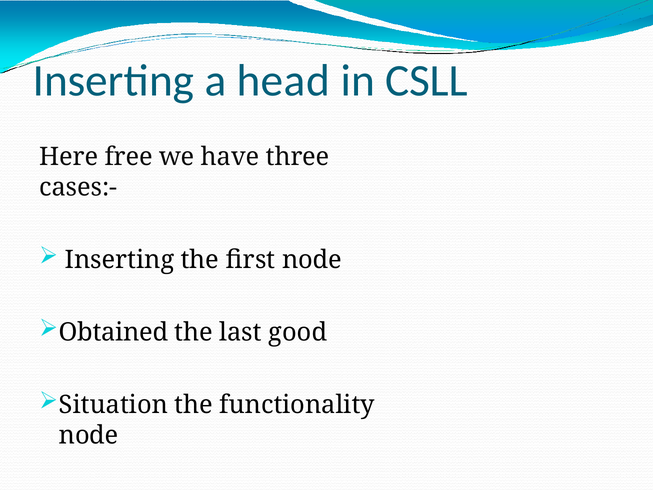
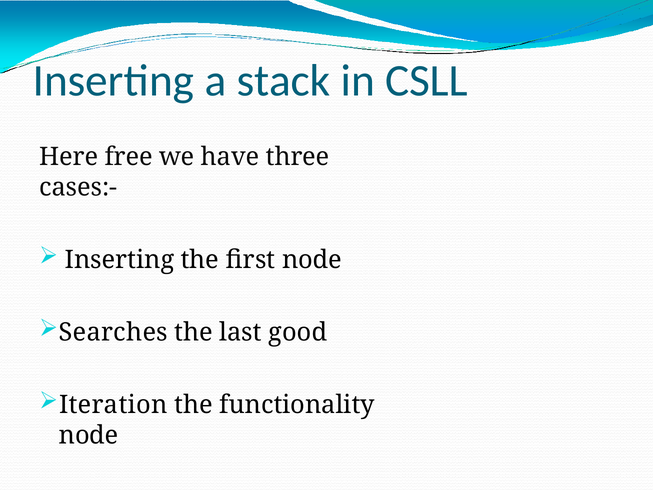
head: head -> stack
Obtained: Obtained -> Searches
Situation: Situation -> Iteration
